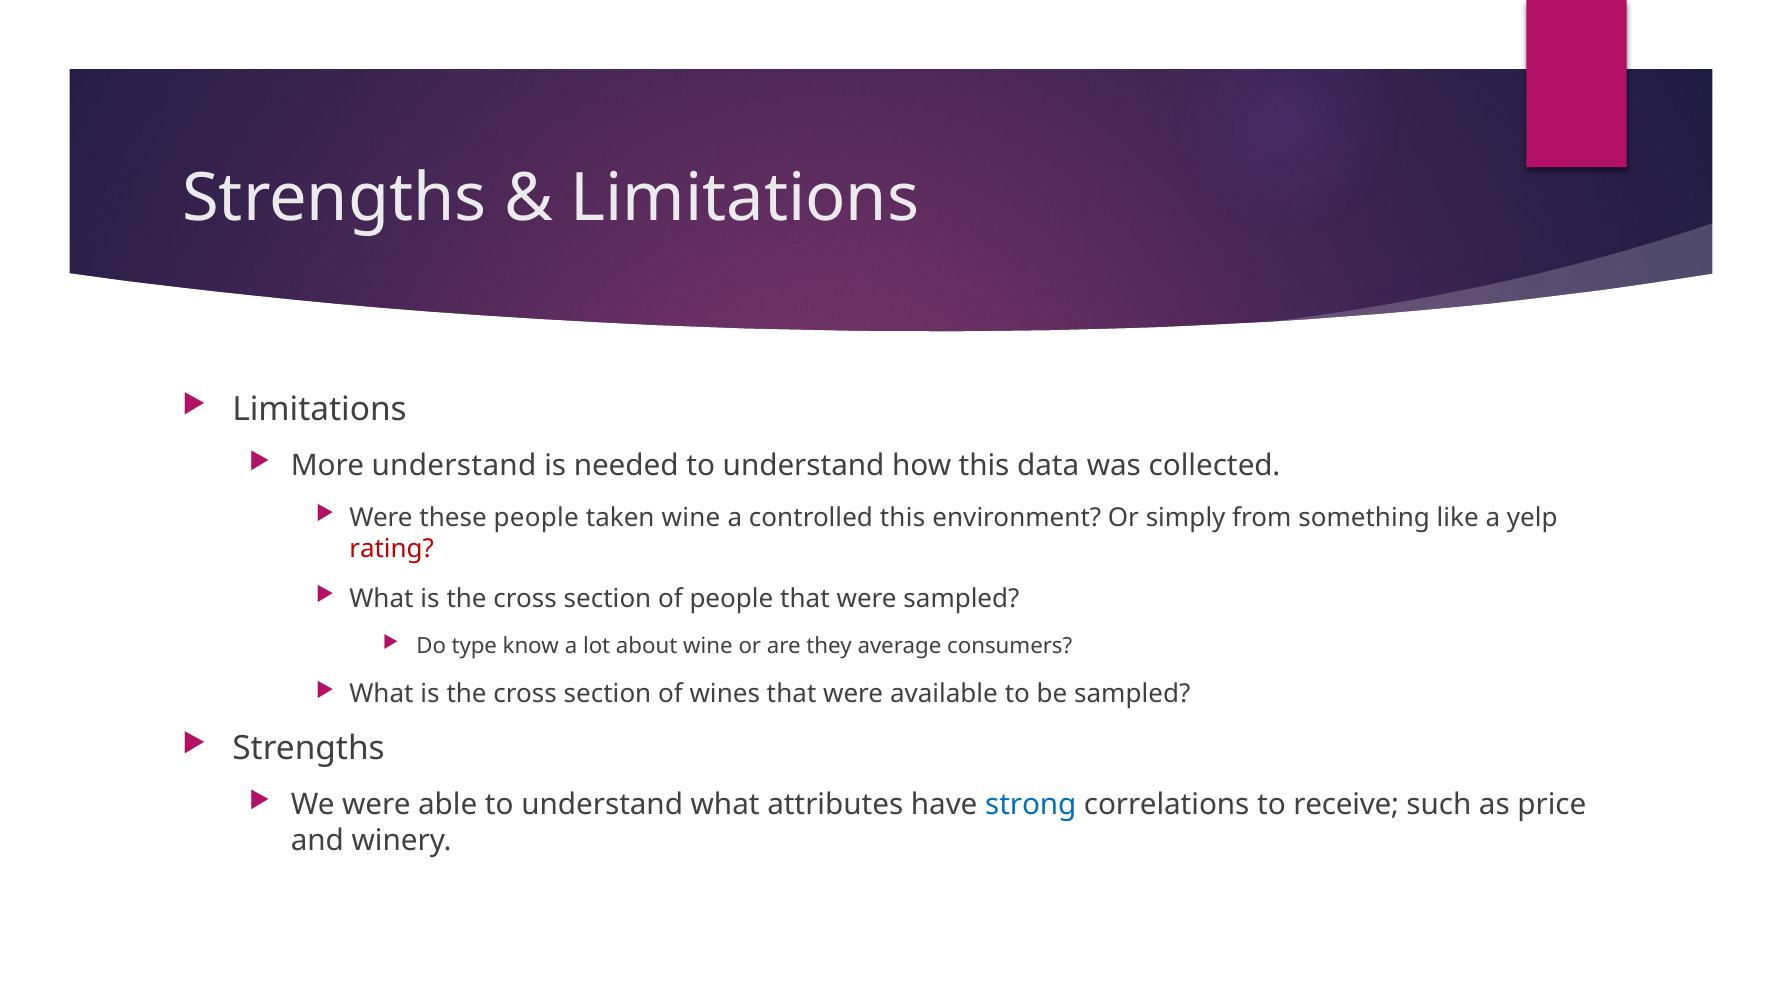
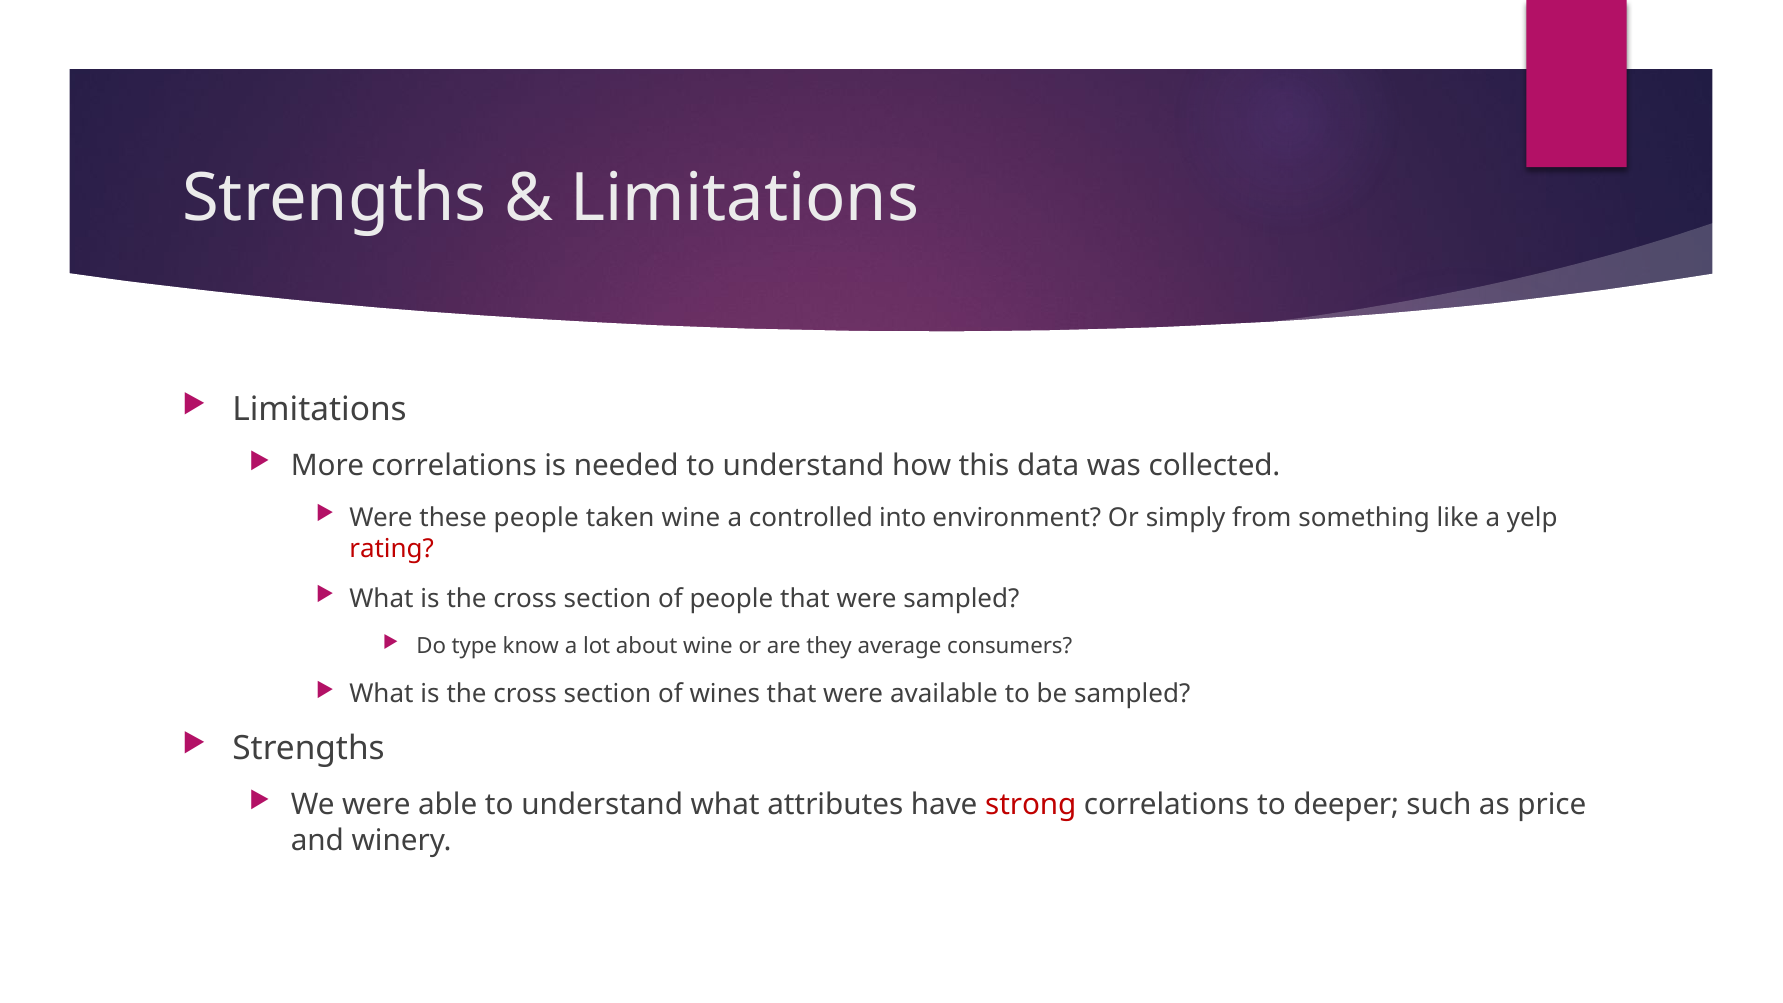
More understand: understand -> correlations
controlled this: this -> into
strong colour: blue -> red
receive: receive -> deeper
